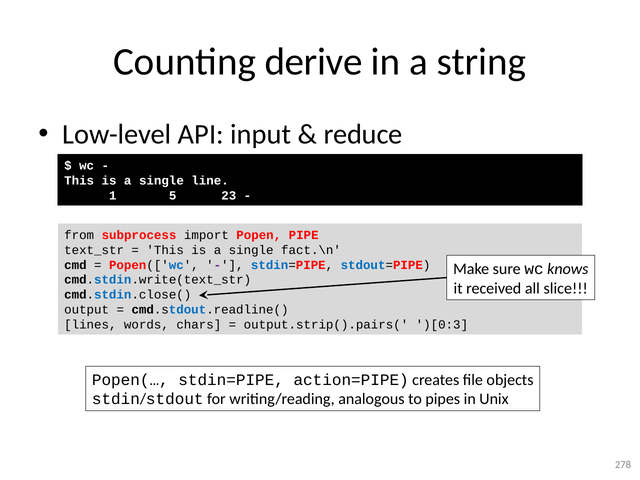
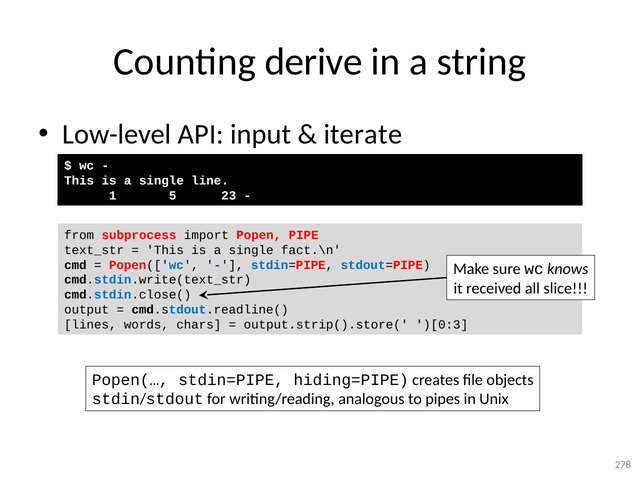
reduce: reduce -> iterate
output.strip().pairs(: output.strip().pairs( -> output.strip().store(
action=PIPE: action=PIPE -> hiding=PIPE
